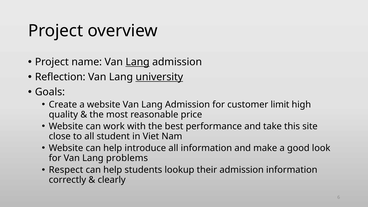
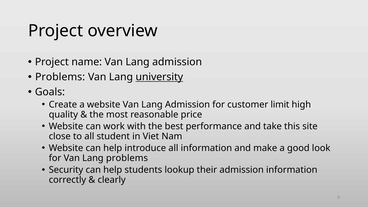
Lang at (138, 62) underline: present -> none
Reflection at (60, 77): Reflection -> Problems
Respect: Respect -> Security
